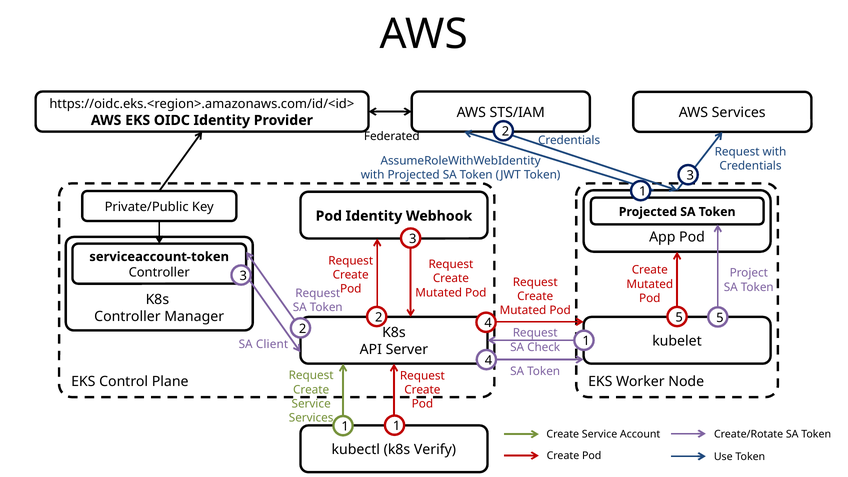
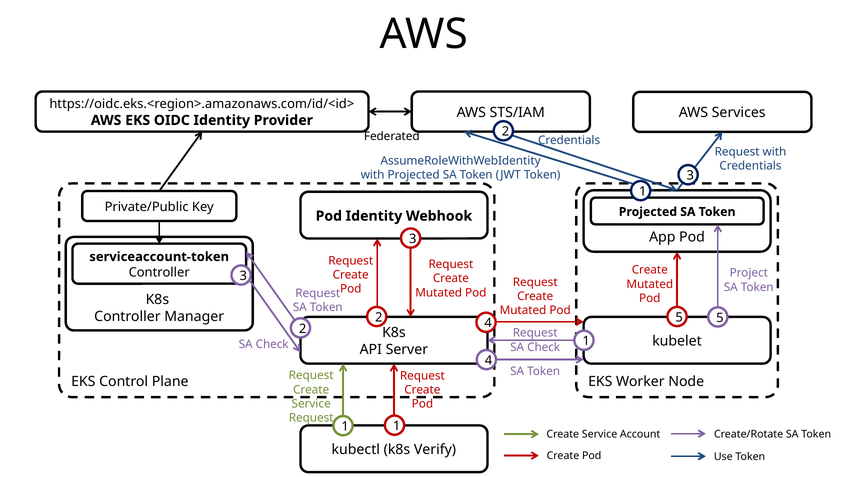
Client at (272, 344): Client -> Check
Services at (311, 418): Services -> Request
